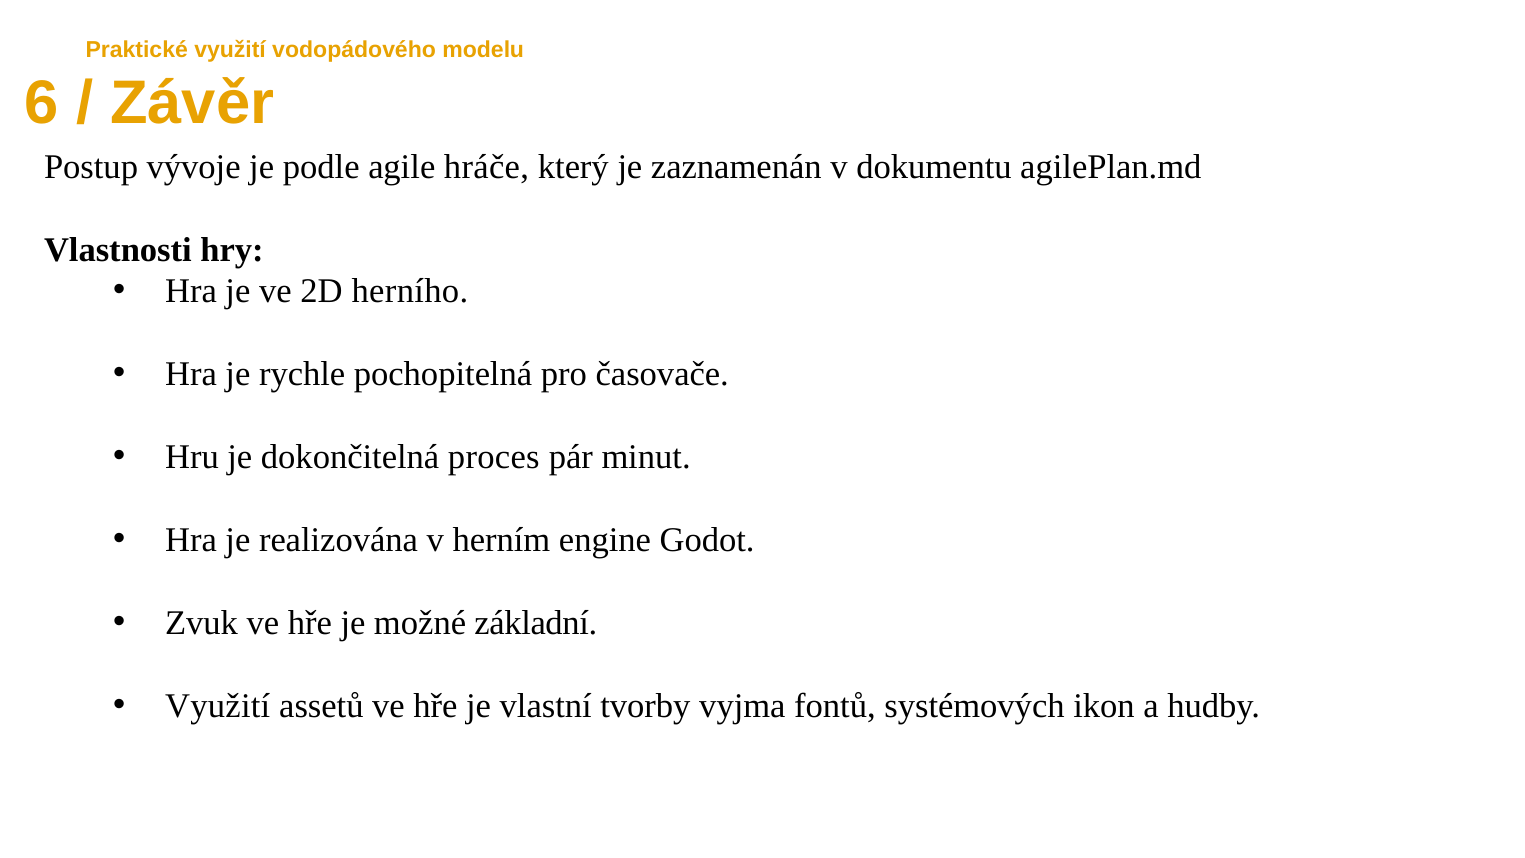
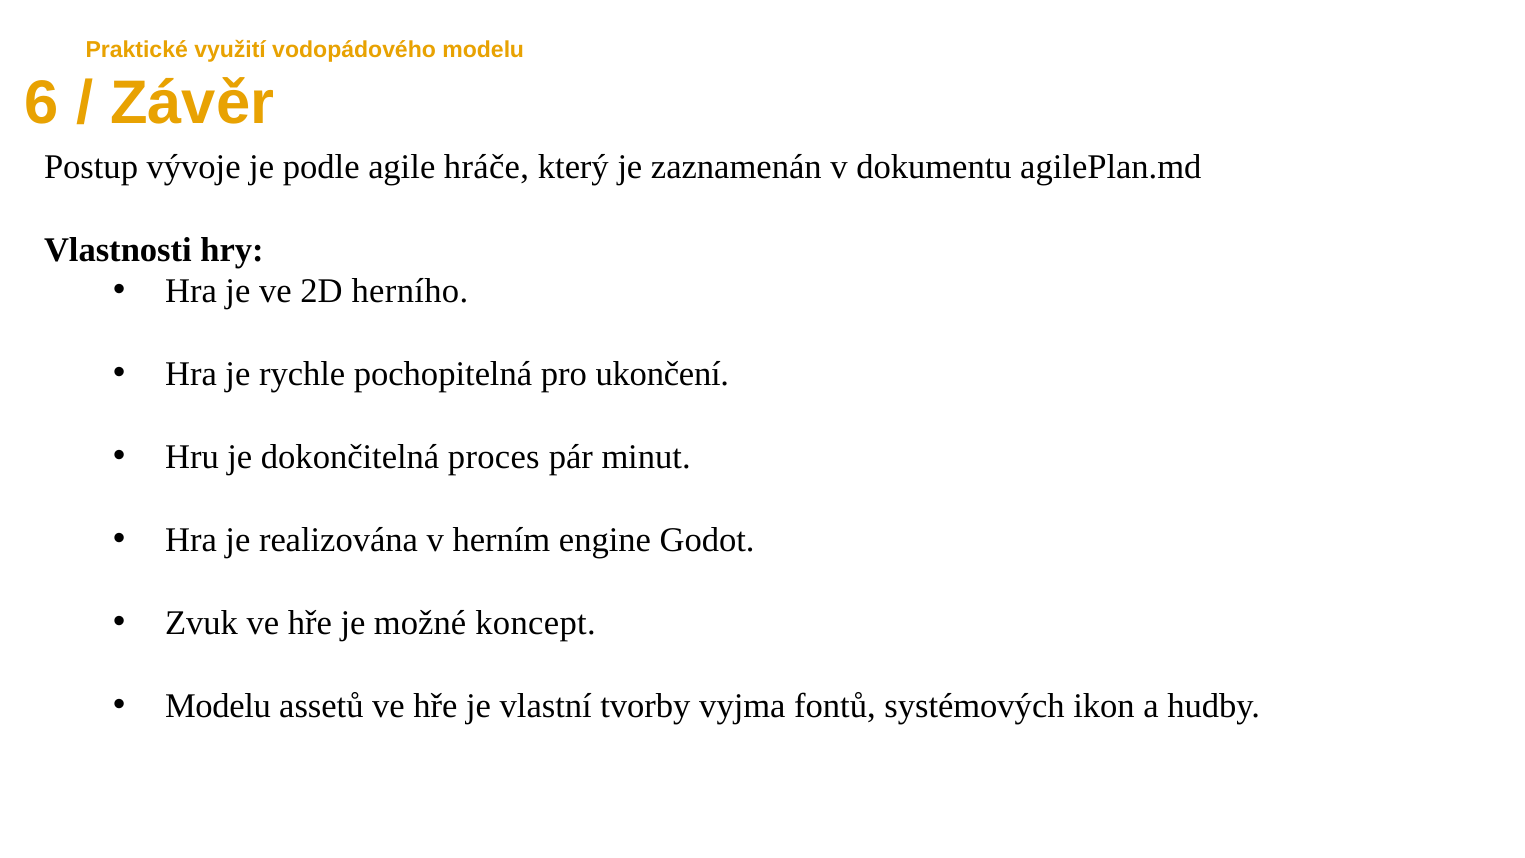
časovače: časovače -> ukončení
základní: základní -> koncept
Využití at (218, 706): Využití -> Modelu
